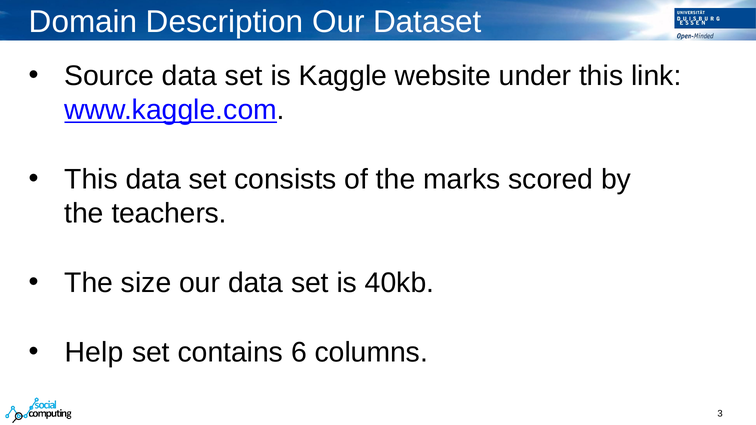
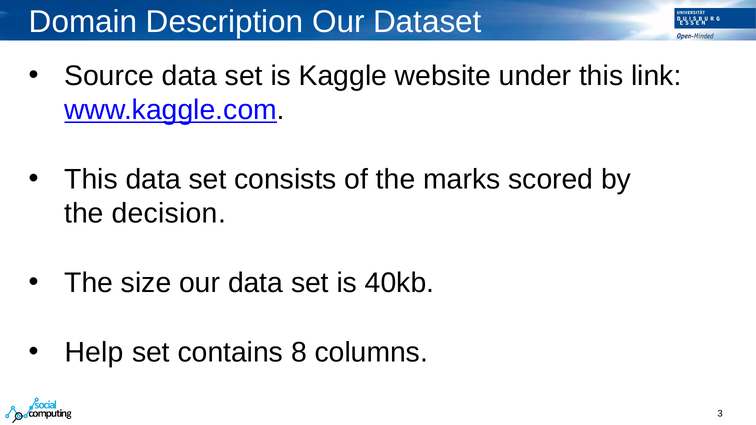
teachers: teachers -> decision
6: 6 -> 8
